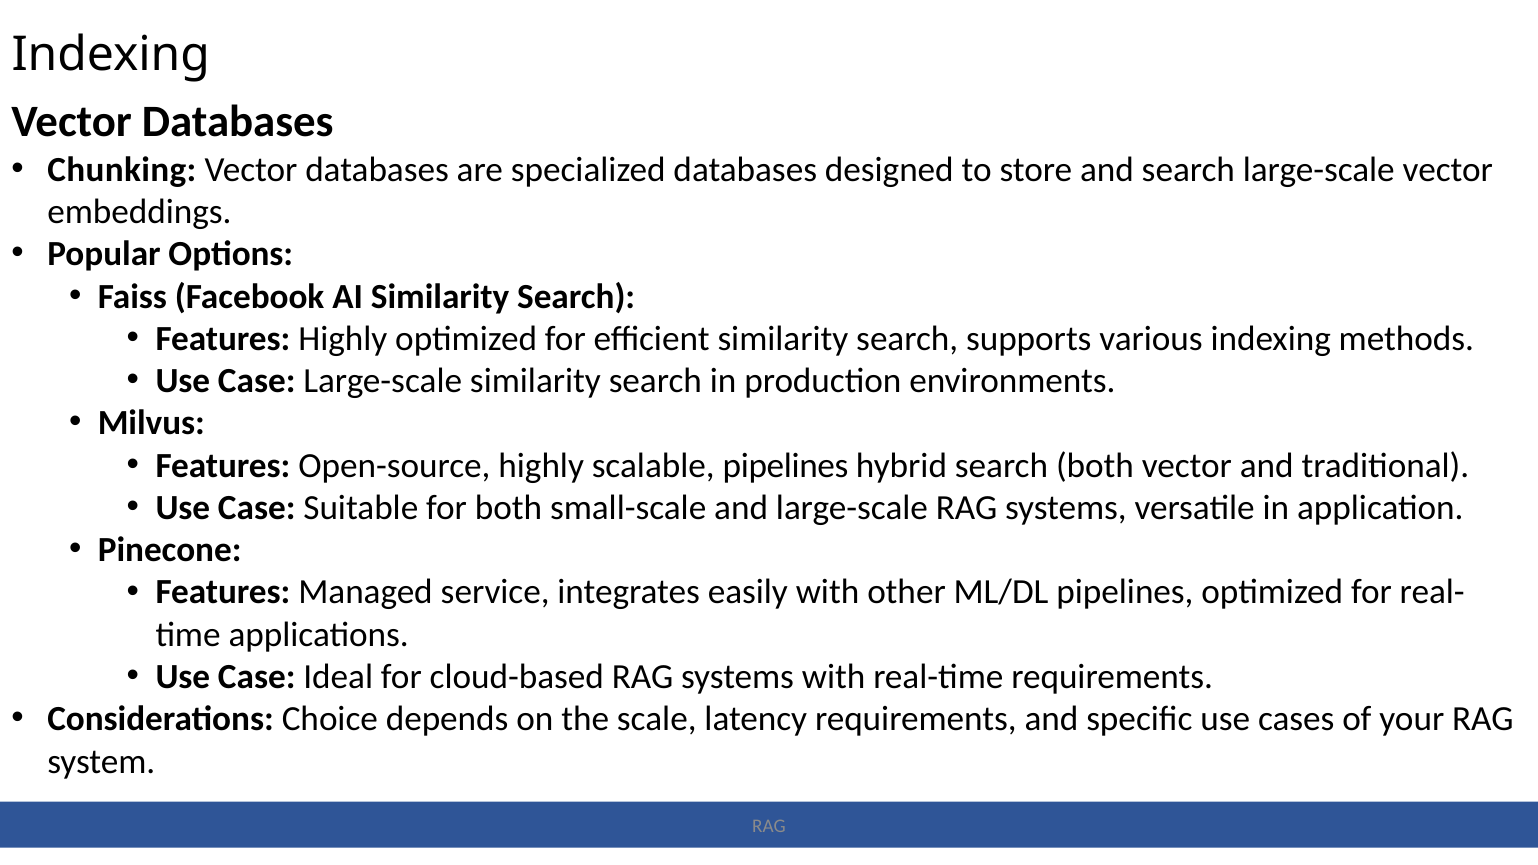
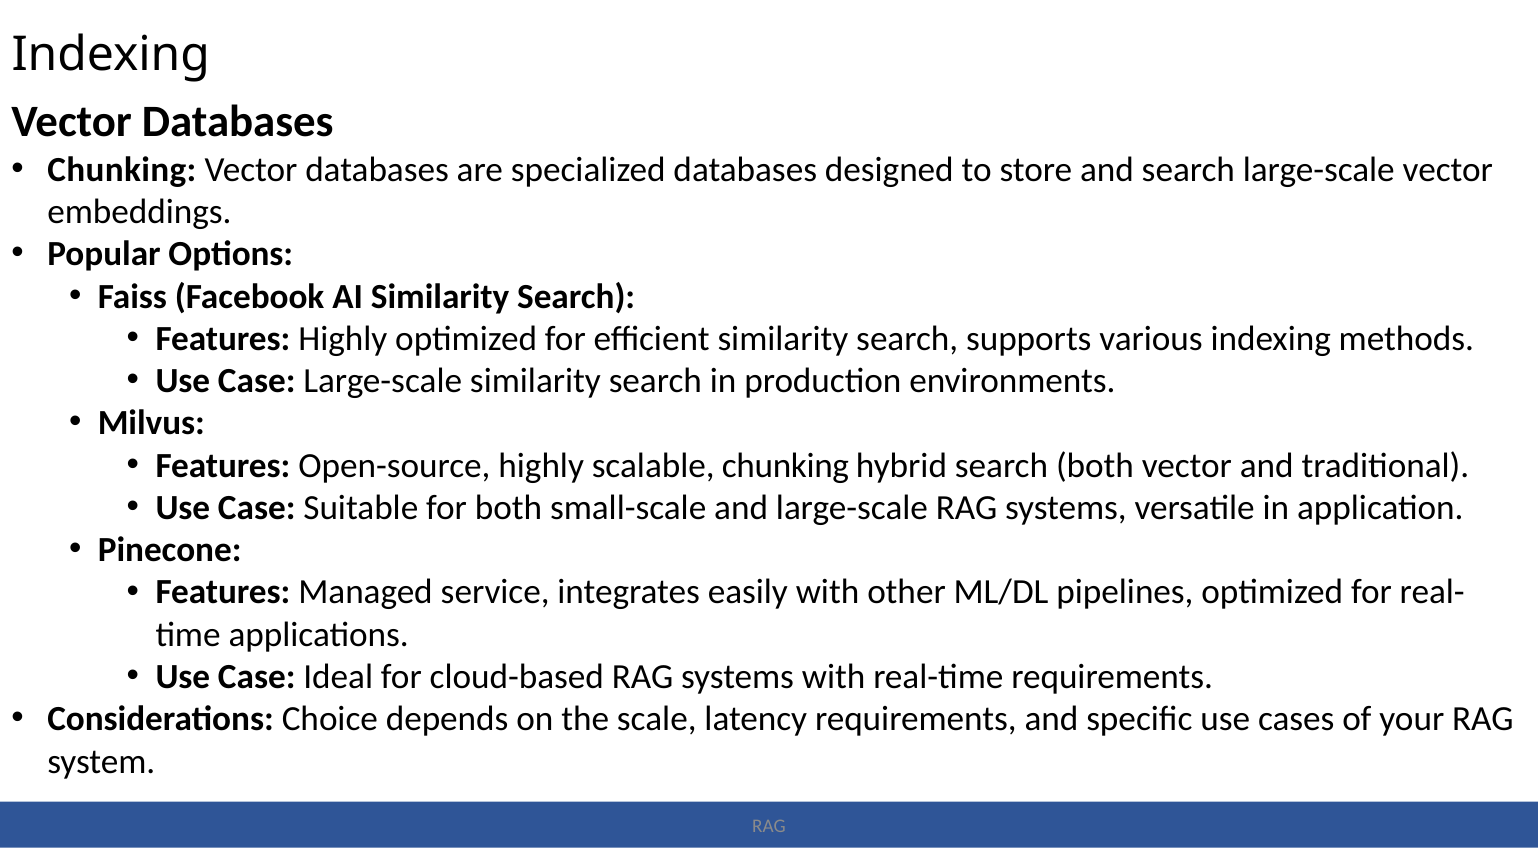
scalable pipelines: pipelines -> chunking
